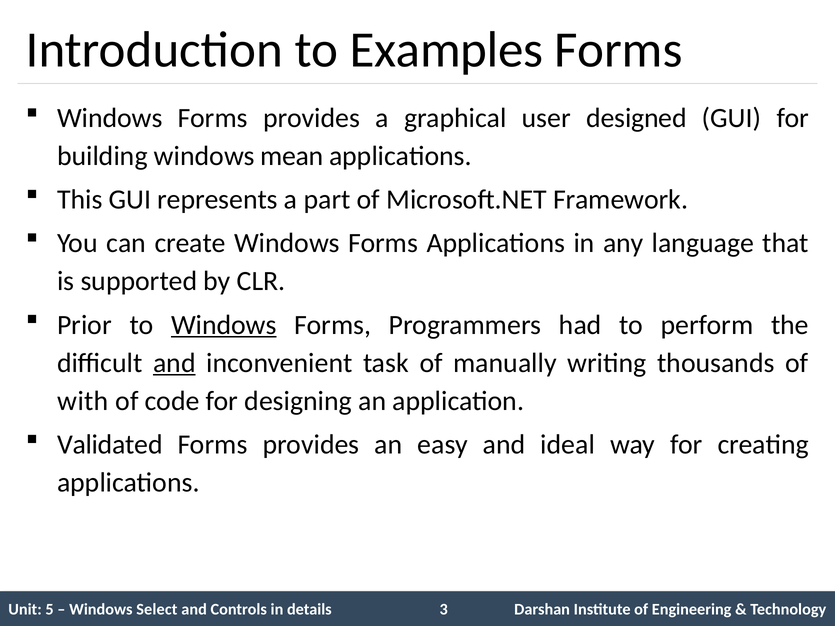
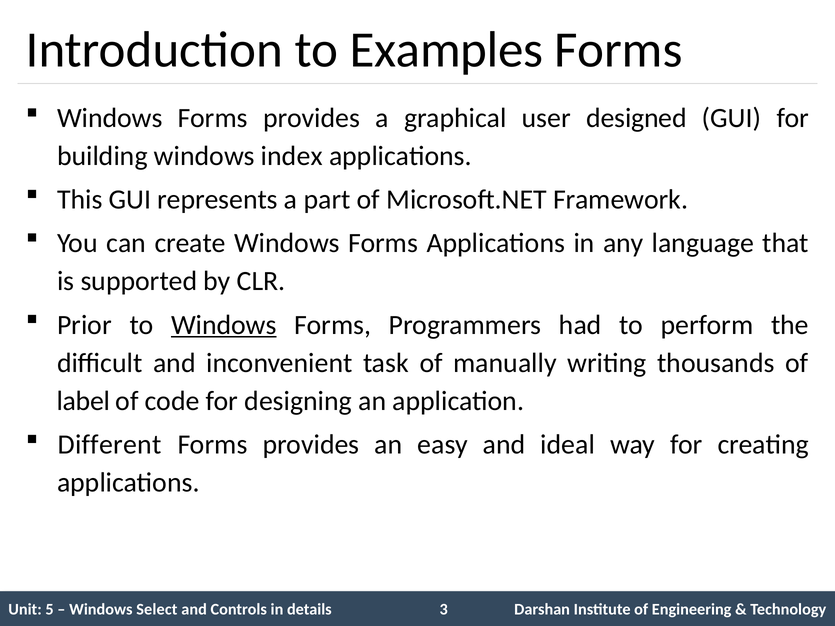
mean: mean -> index
and at (174, 363) underline: present -> none
with: with -> label
Validated: Validated -> Different
